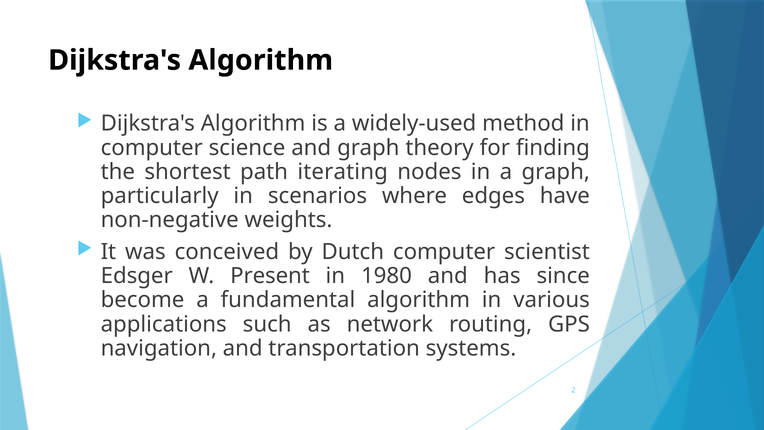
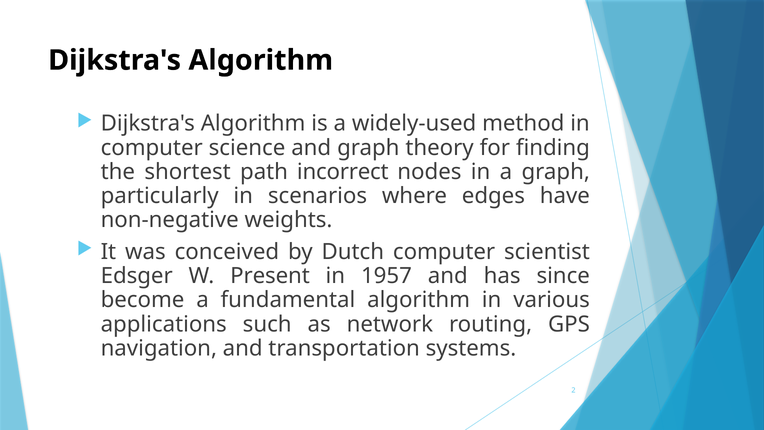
iterating: iterating -> incorrect
1980: 1980 -> 1957
